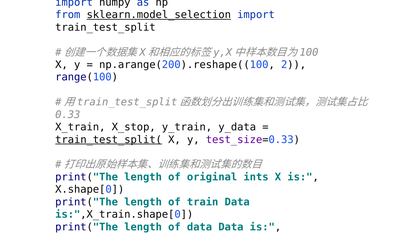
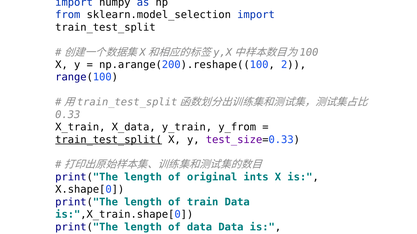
sklearn.model_selection underline: present -> none
X_stop: X_stop -> X_data
y_data: y_data -> y_from
